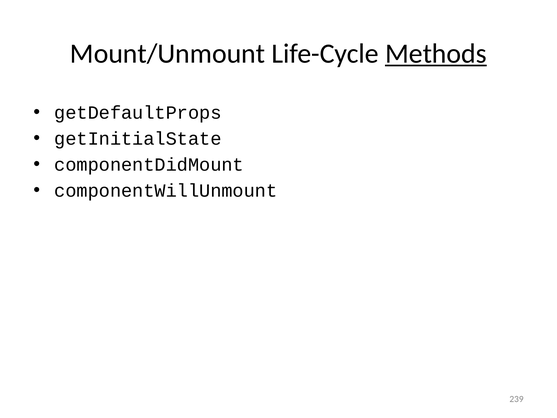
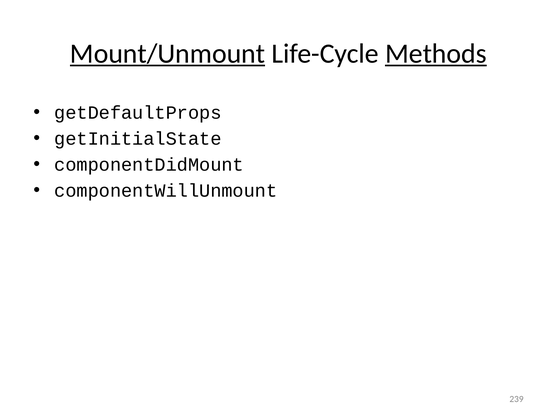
Mount/Unmount underline: none -> present
